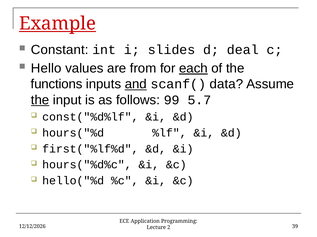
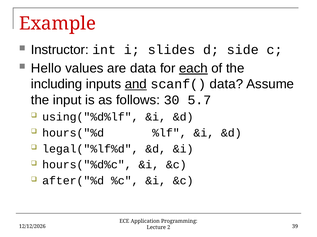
Example underline: present -> none
Constant: Constant -> Instructor
deal: deal -> side
are from: from -> data
functions: functions -> including
the at (40, 100) underline: present -> none
99: 99 -> 30
const("%d%lf: const("%d%lf -> using("%d%lf
first("%lf%d: first("%lf%d -> legal("%lf%d
hello("%d: hello("%d -> after("%d
